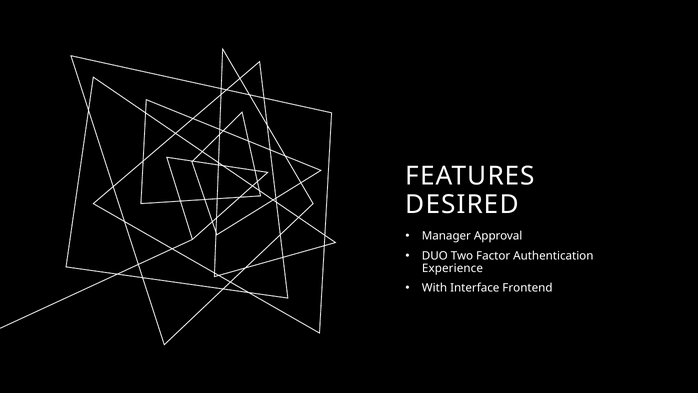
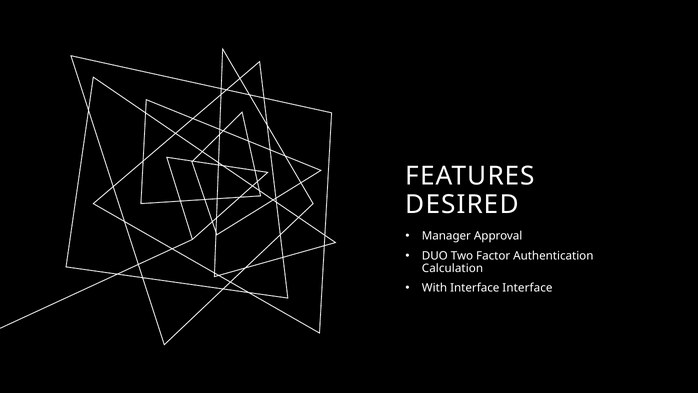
Experience: Experience -> Calculation
Interface Frontend: Frontend -> Interface
